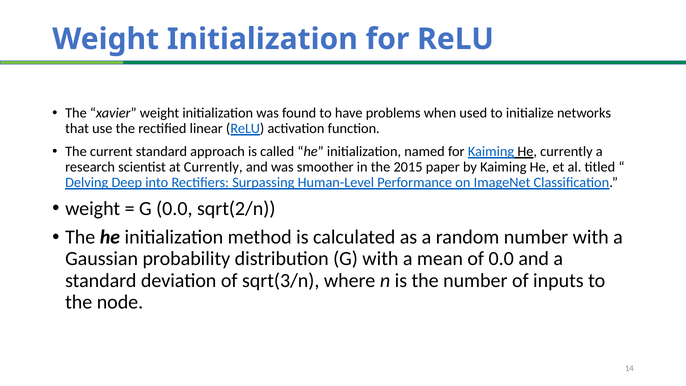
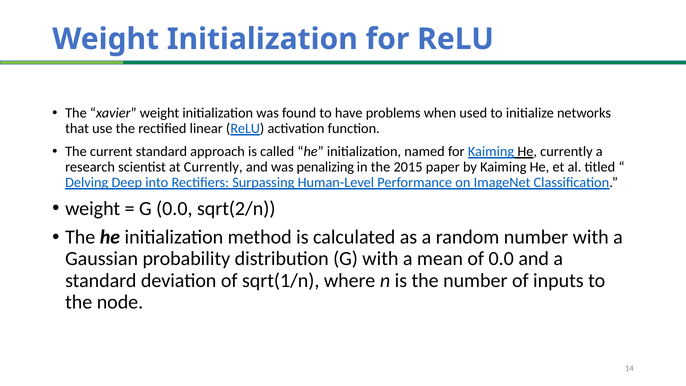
smoother: smoother -> penalizing
sqrt(3/n: sqrt(3/n -> sqrt(1/n
